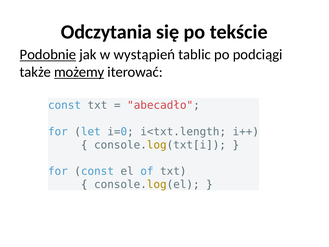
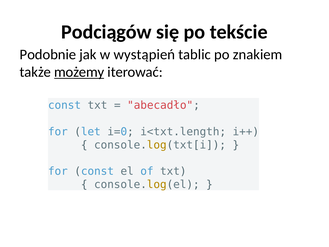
Odczytania: Odczytania -> Podciągów
Podobnie underline: present -> none
podciągi: podciągi -> znakiem
